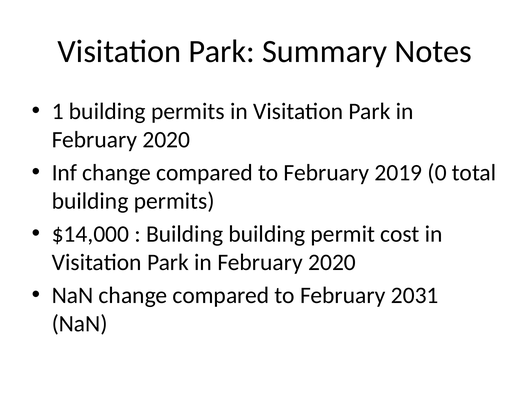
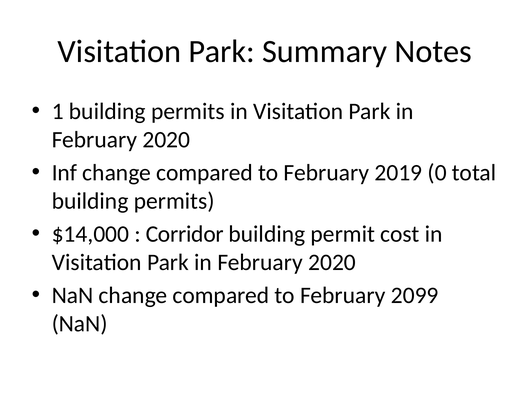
Building at (185, 234): Building -> Corridor
2031: 2031 -> 2099
